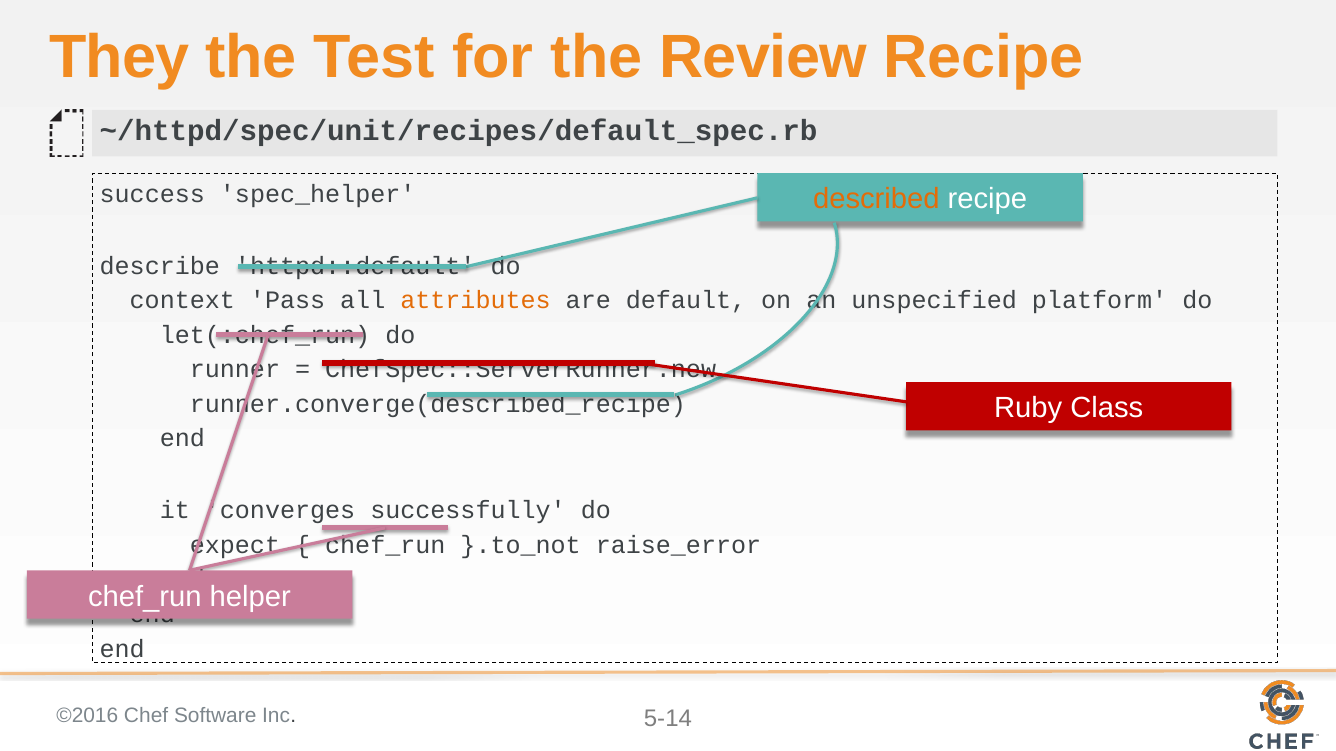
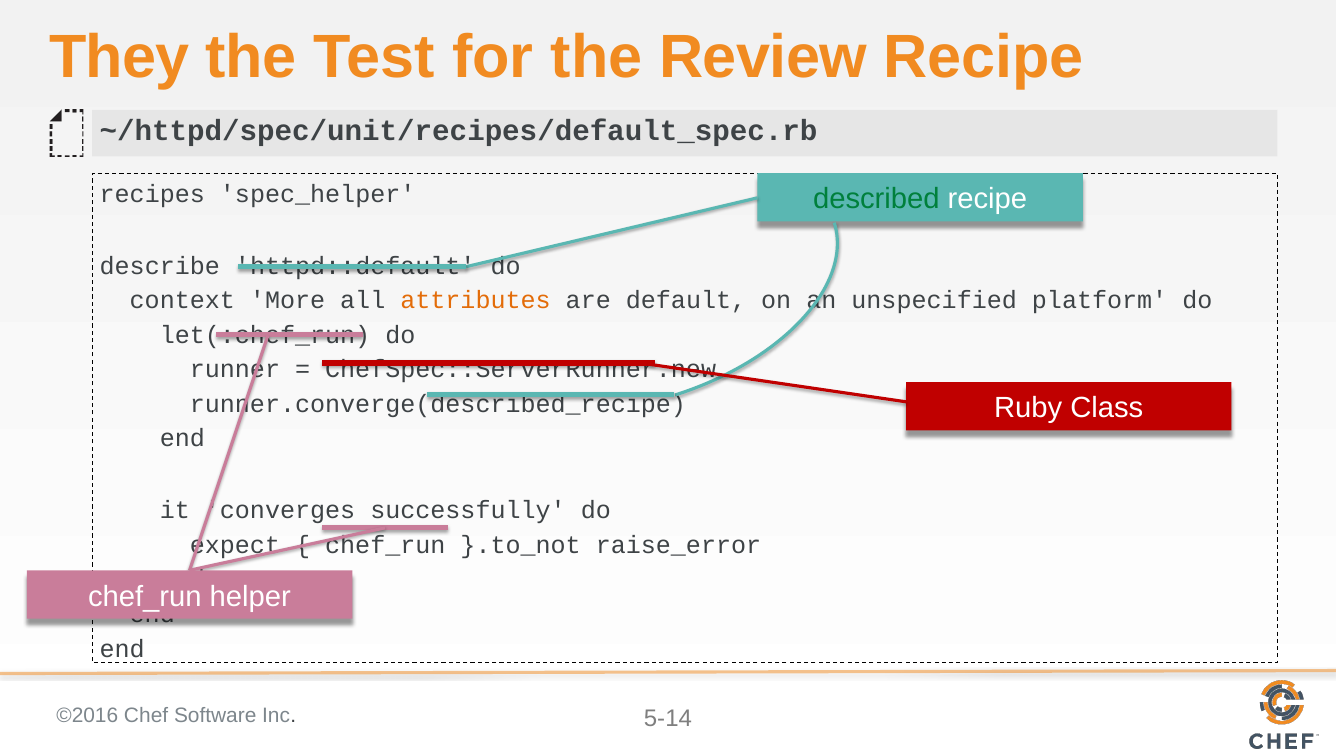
success: success -> recipes
described colour: orange -> green
Pass: Pass -> More
